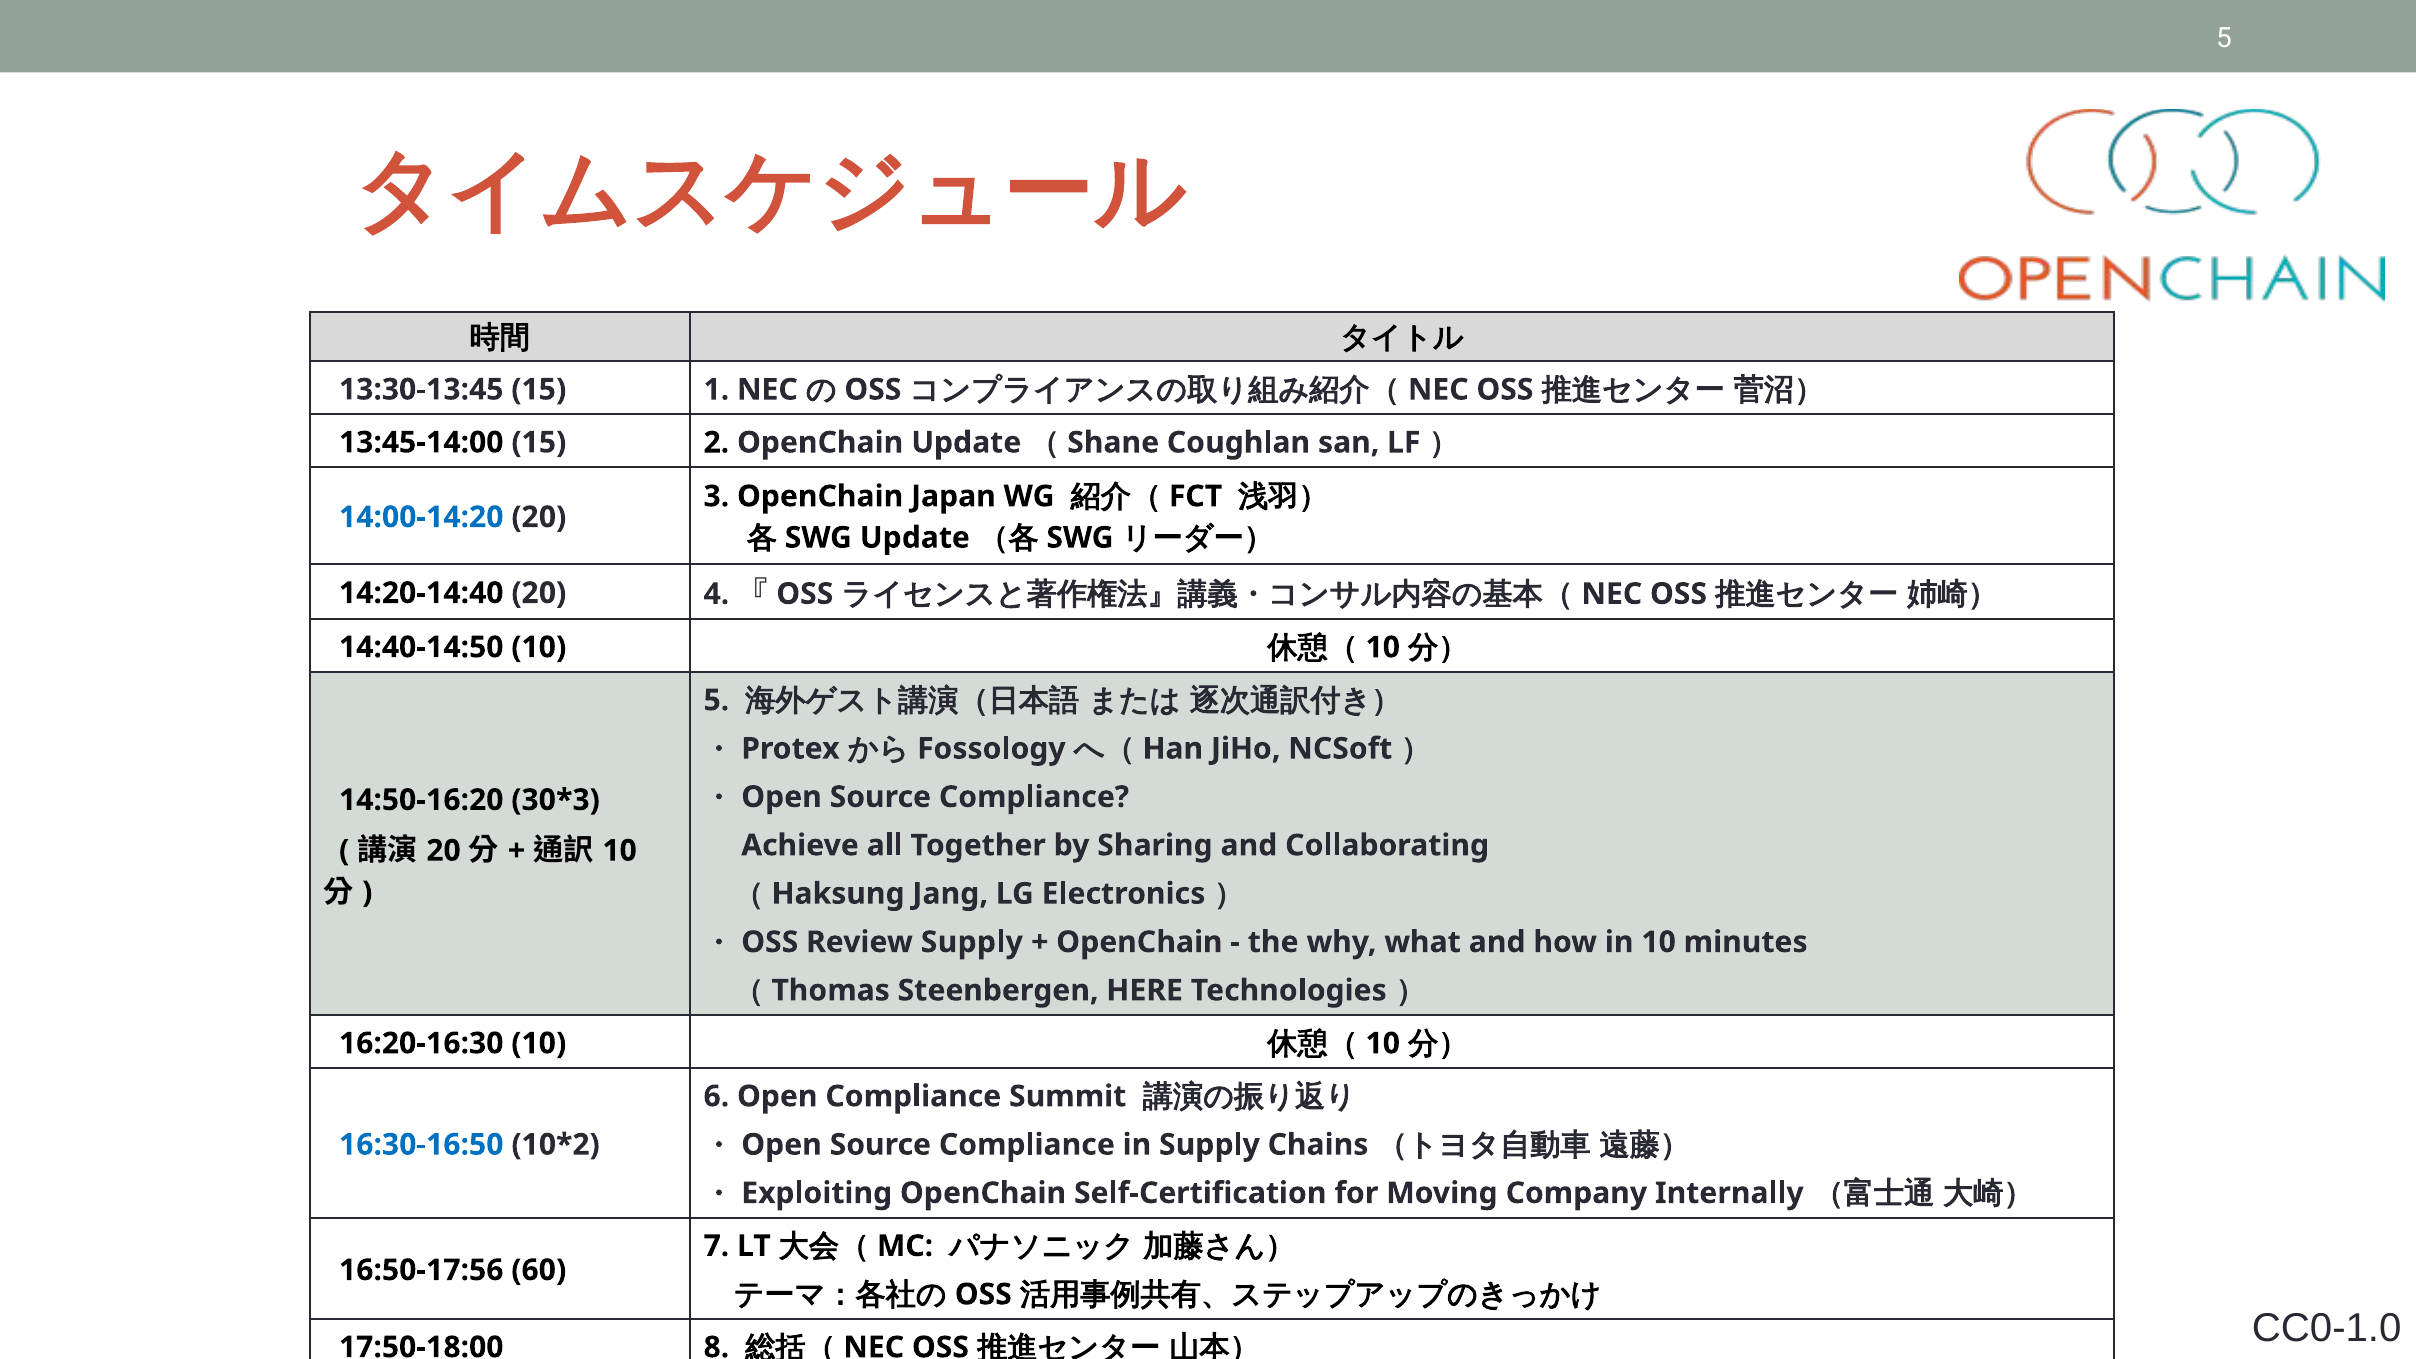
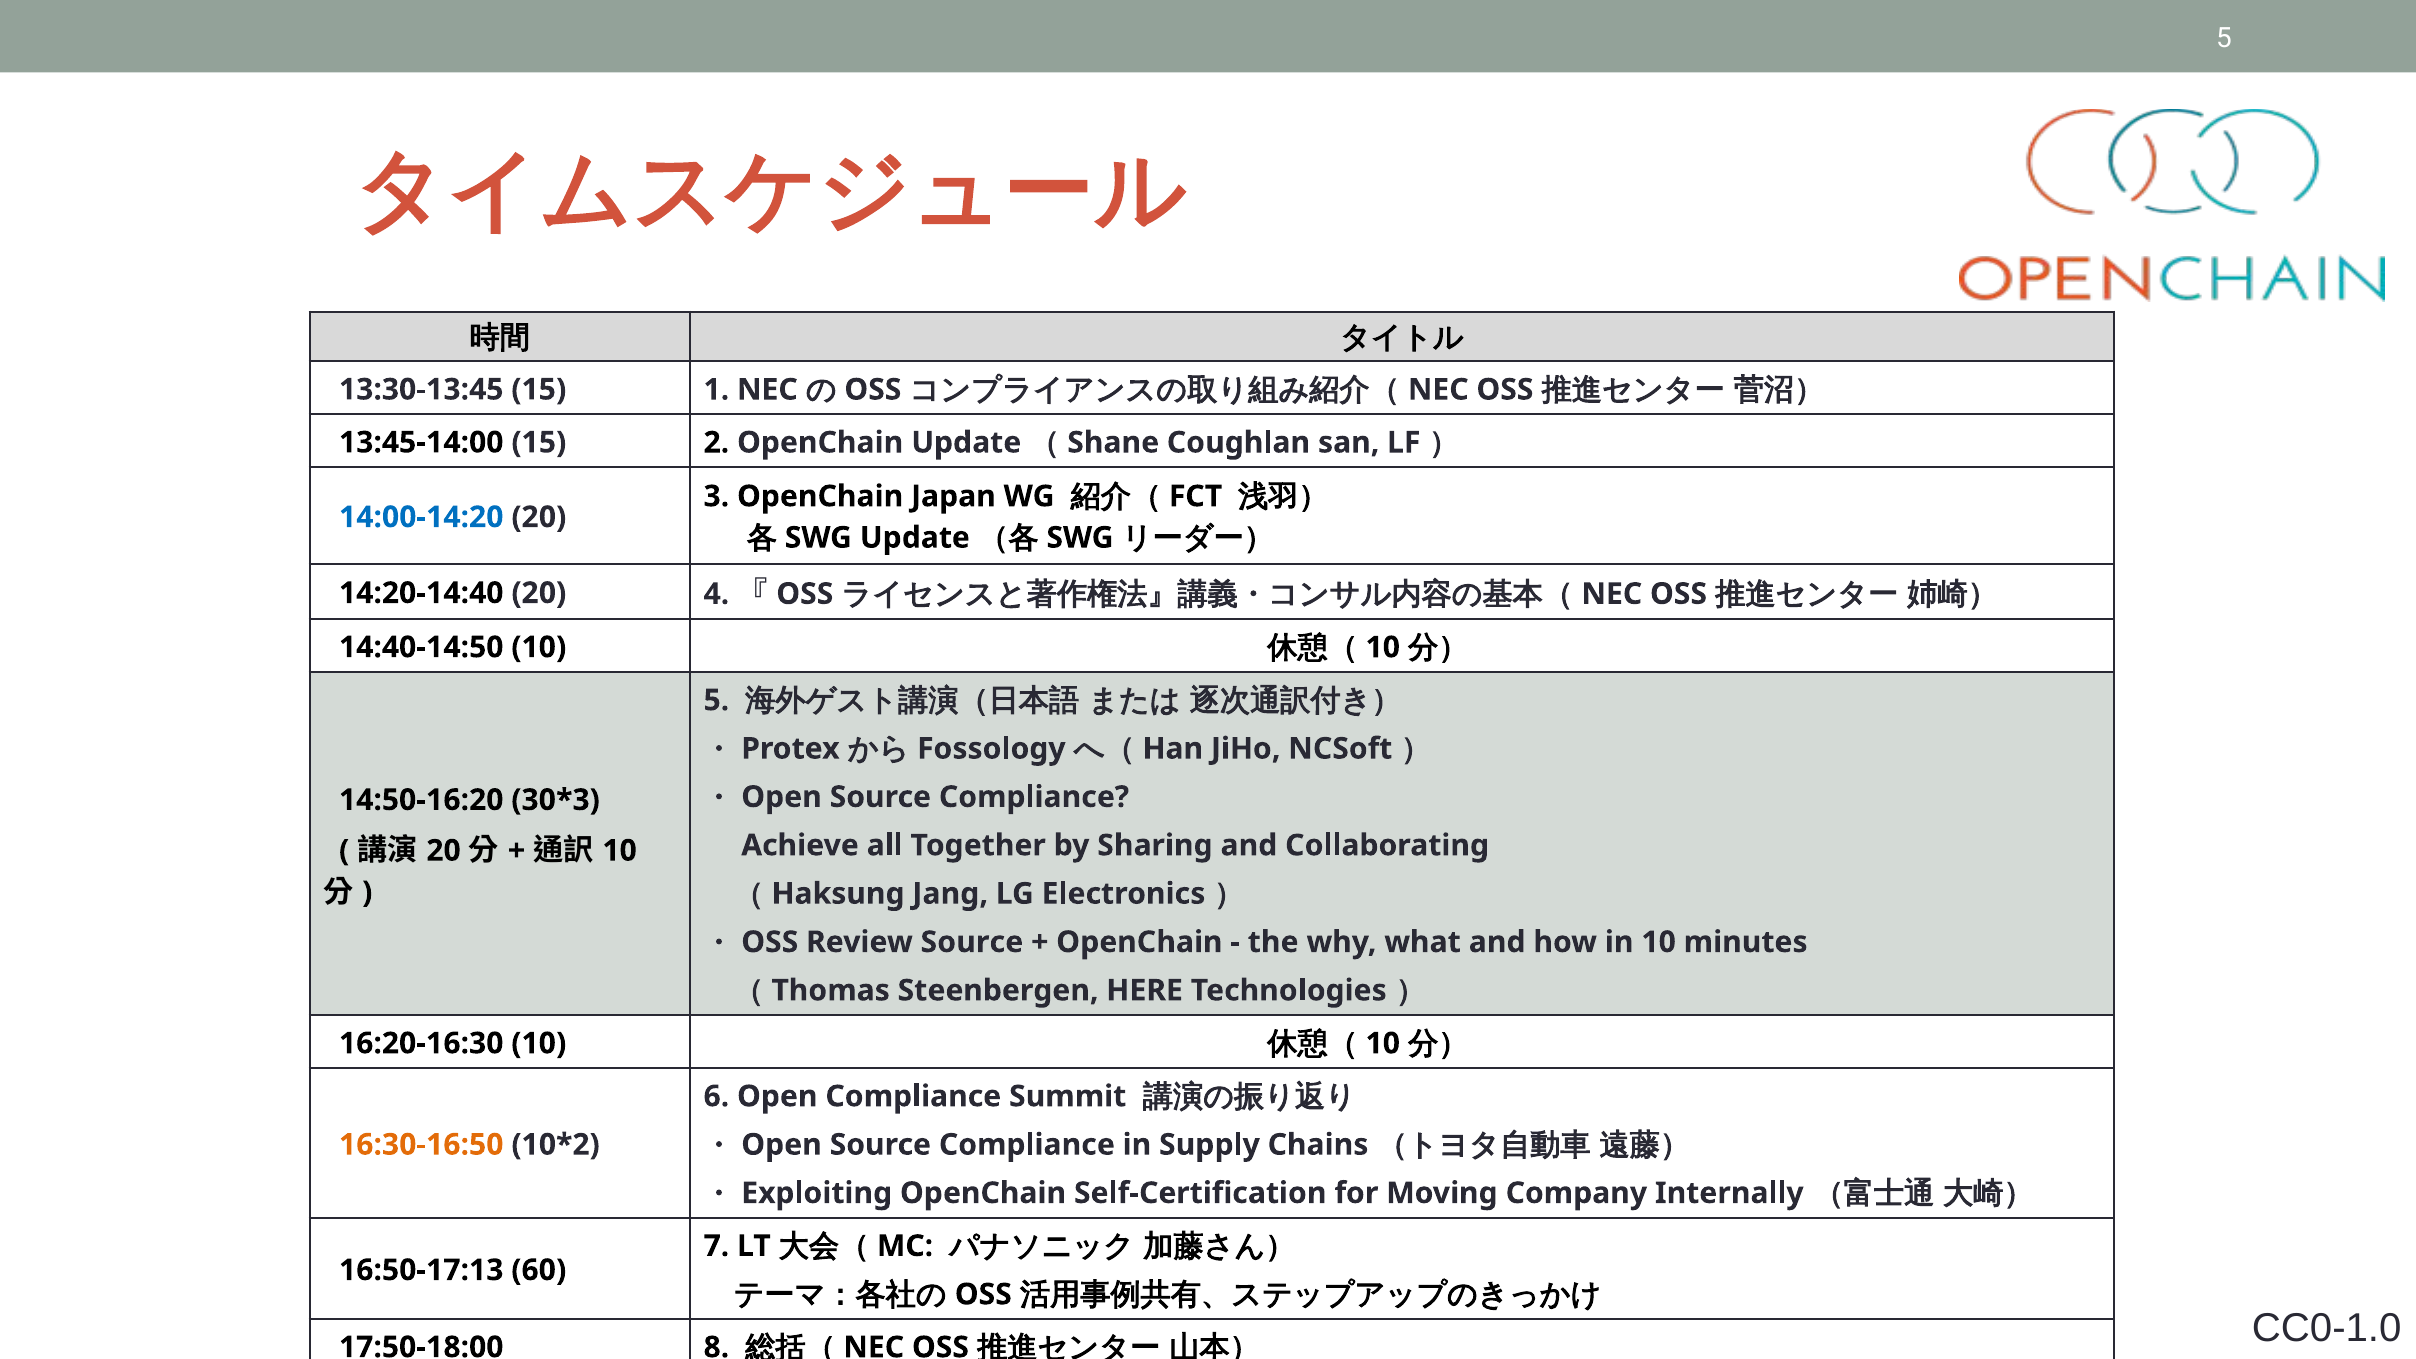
Review Supply: Supply -> Source
16:30-16:50 colour: blue -> orange
16:50-17:56: 16:50-17:56 -> 16:50-17:13
